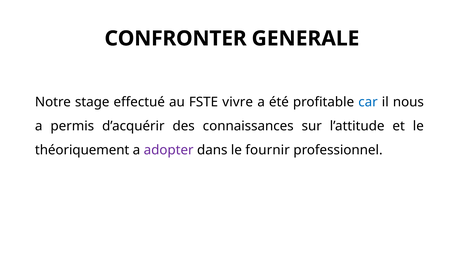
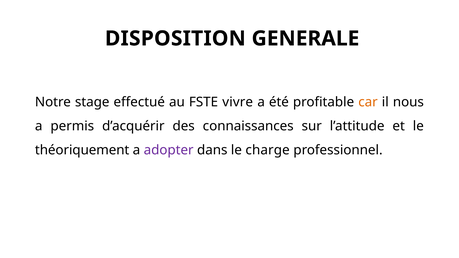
CONFRONTER: CONFRONTER -> DISPOSITION
car colour: blue -> orange
fournir: fournir -> charge
